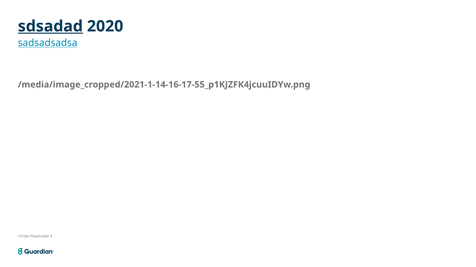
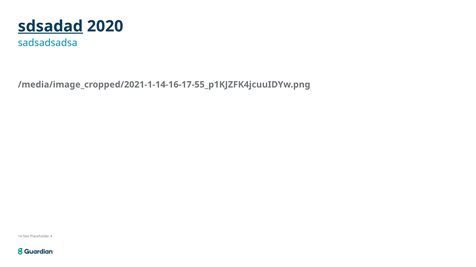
sadsadsadsa underline: present -> none
